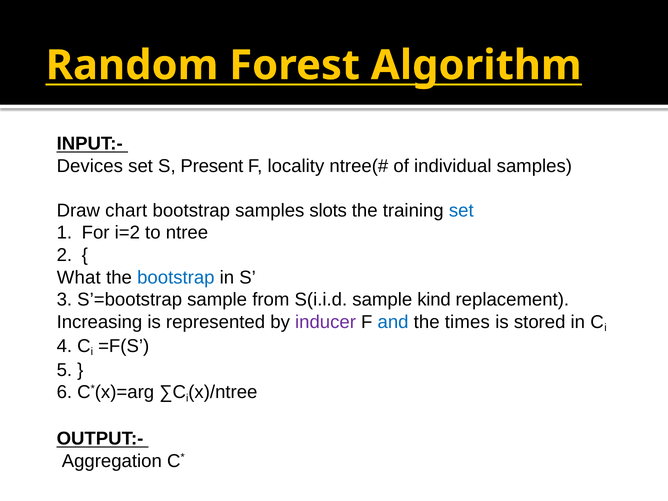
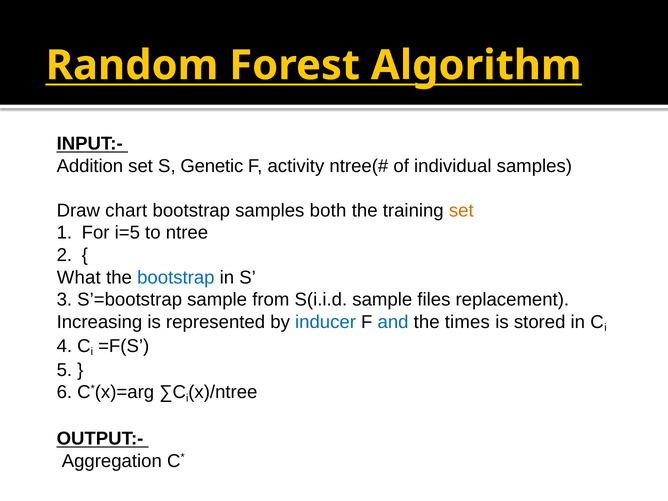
Devices: Devices -> Addition
Present: Present -> Genetic
locality: locality -> activity
slots: slots -> both
set at (461, 211) colour: blue -> orange
i=2: i=2 -> i=5
kind: kind -> files
inducer colour: purple -> blue
